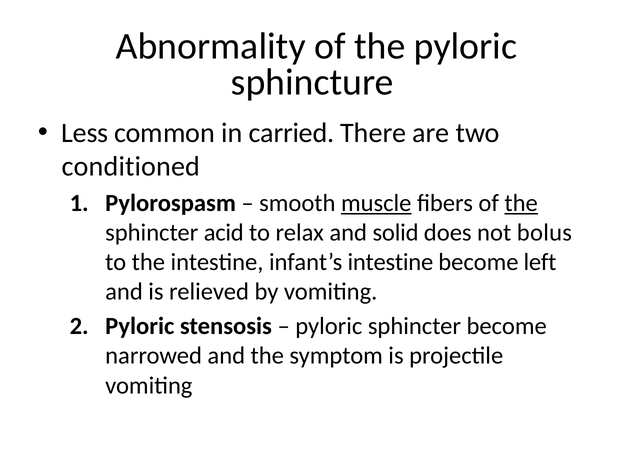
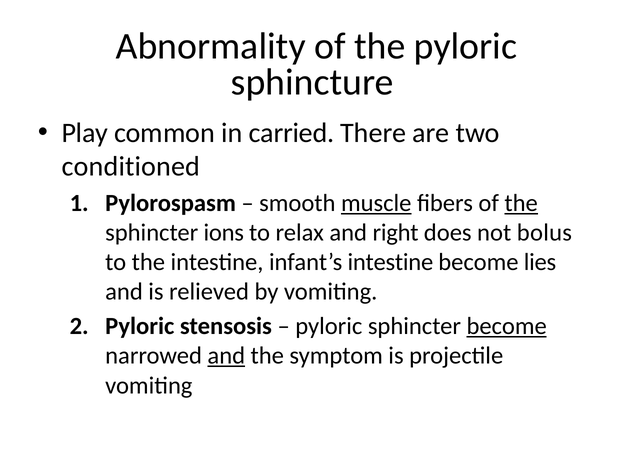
Less: Less -> Play
acid: acid -> ions
solid: solid -> right
left: left -> lies
become at (507, 326) underline: none -> present
and at (226, 356) underline: none -> present
